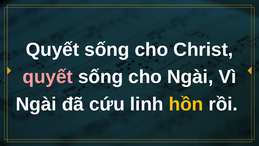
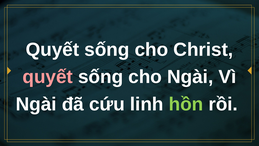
hồn colour: yellow -> light green
